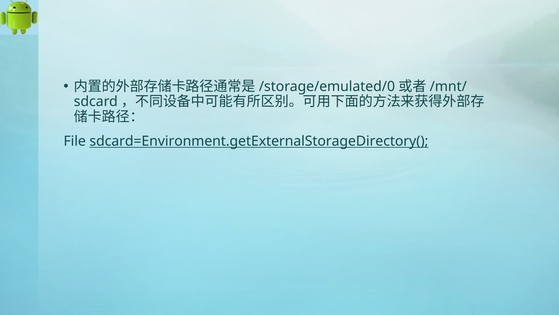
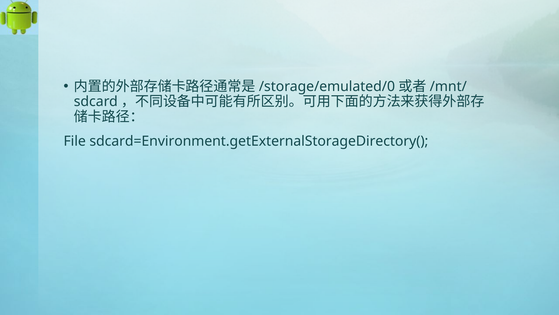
sdcard=Environment.getExternalStorageDirectory( underline: present -> none
